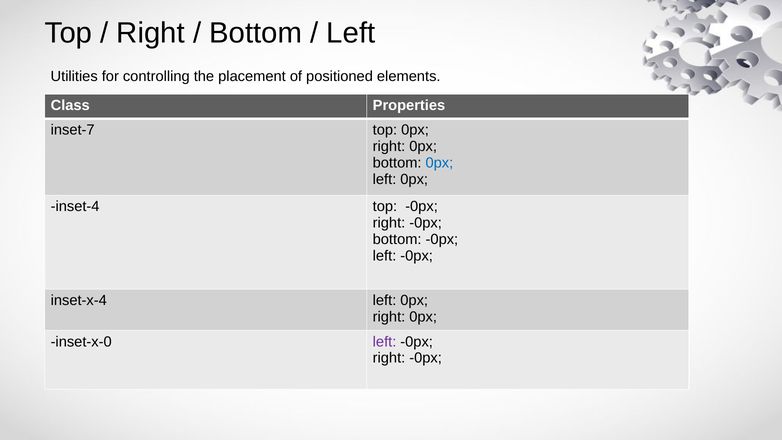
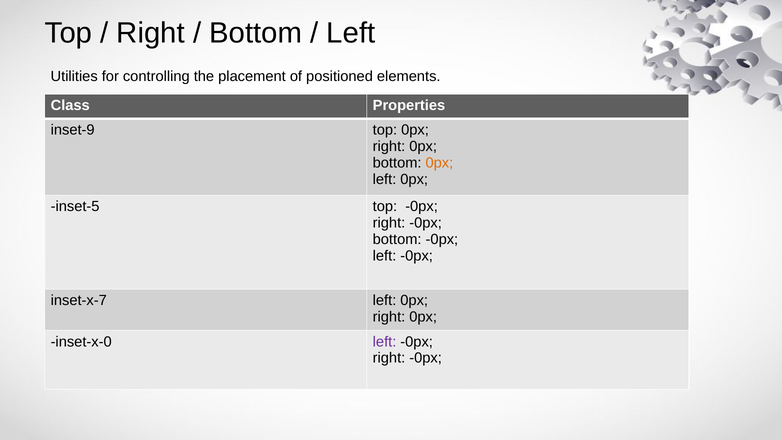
inset-7: inset-7 -> inset-9
0px at (439, 163) colour: blue -> orange
inset-4: inset-4 -> inset-5
inset-x-4: inset-x-4 -> inset-x-7
